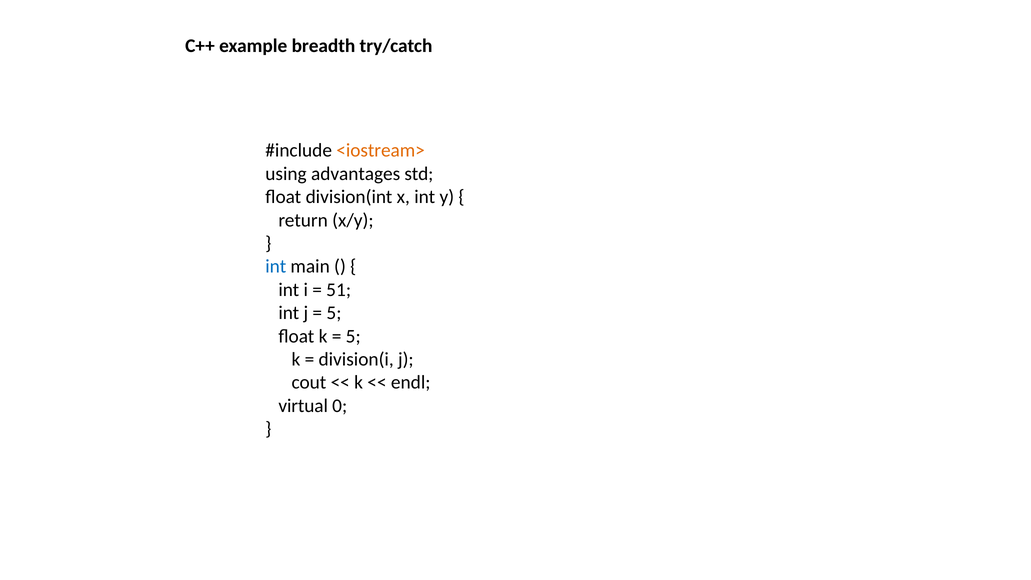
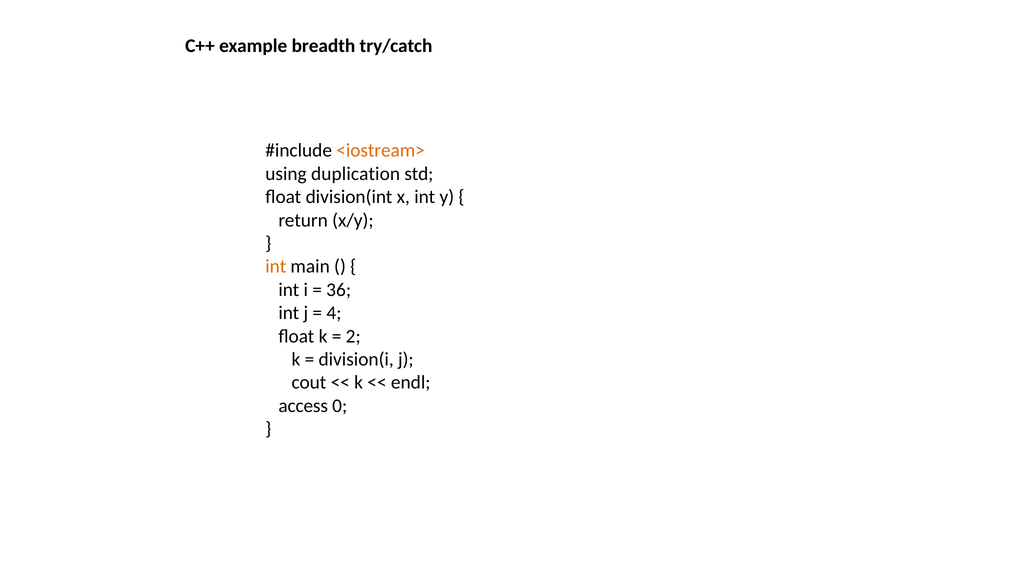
advantages: advantages -> duplication
int at (276, 267) colour: blue -> orange
51: 51 -> 36
5 at (334, 313): 5 -> 4
5 at (353, 336): 5 -> 2
virtual: virtual -> access
